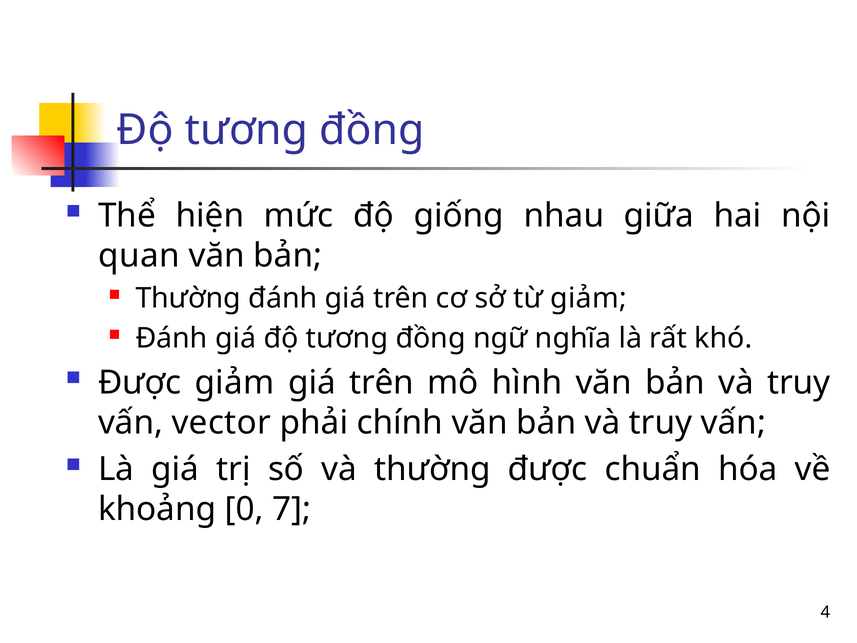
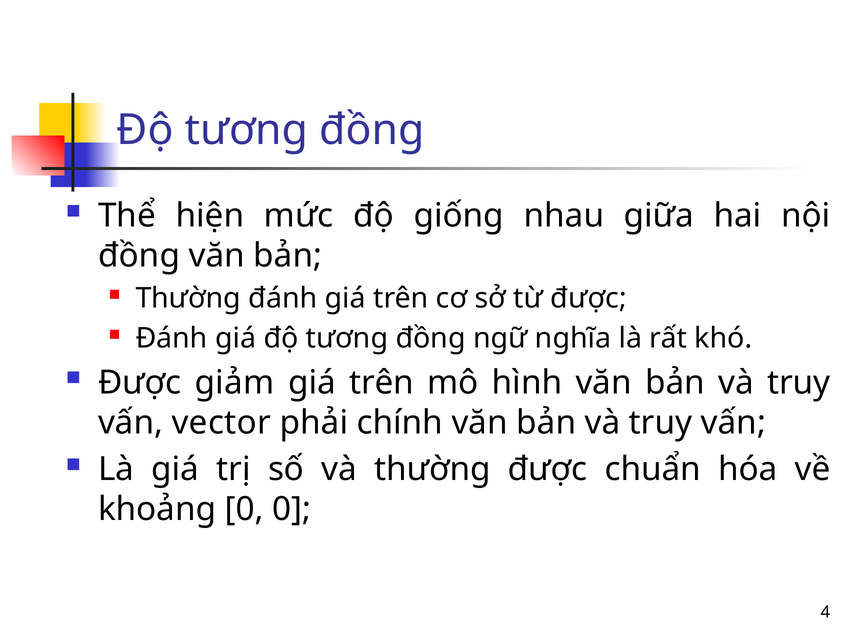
quan at (139, 256): quan -> đồng
từ giảm: giảm -> được
0 7: 7 -> 0
